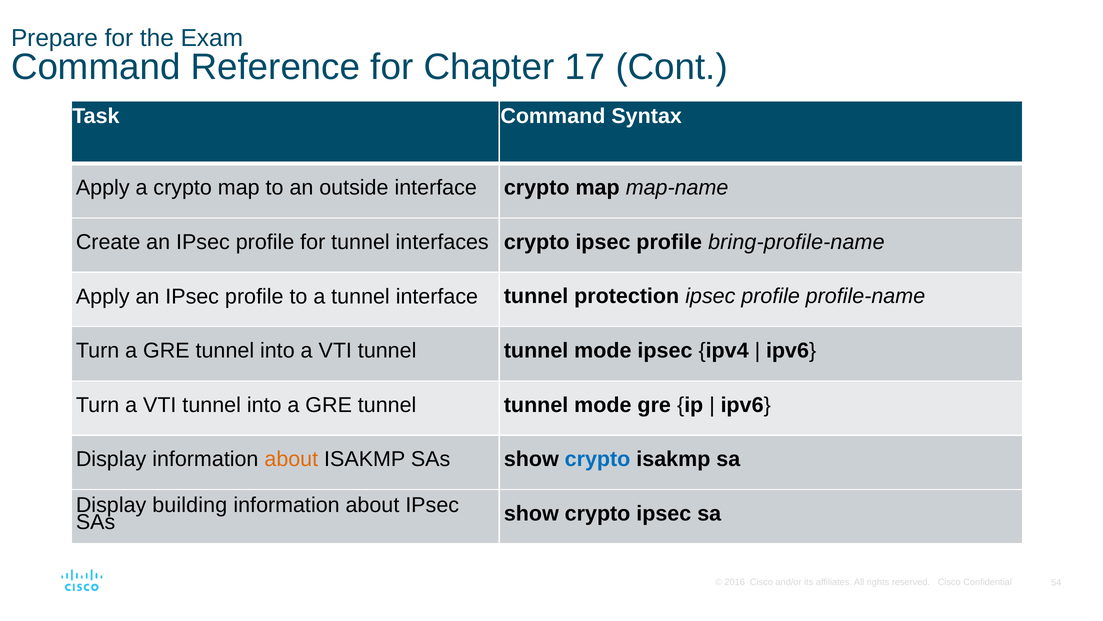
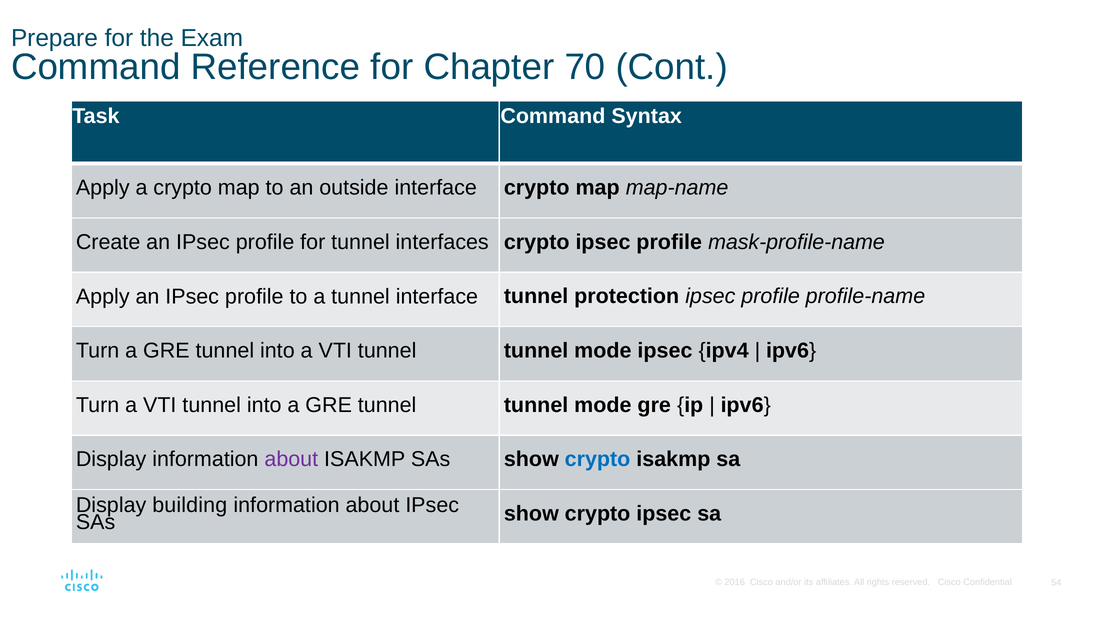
17: 17 -> 70
bring-profile-name: bring-profile-name -> mask-profile-name
about at (291, 459) colour: orange -> purple
